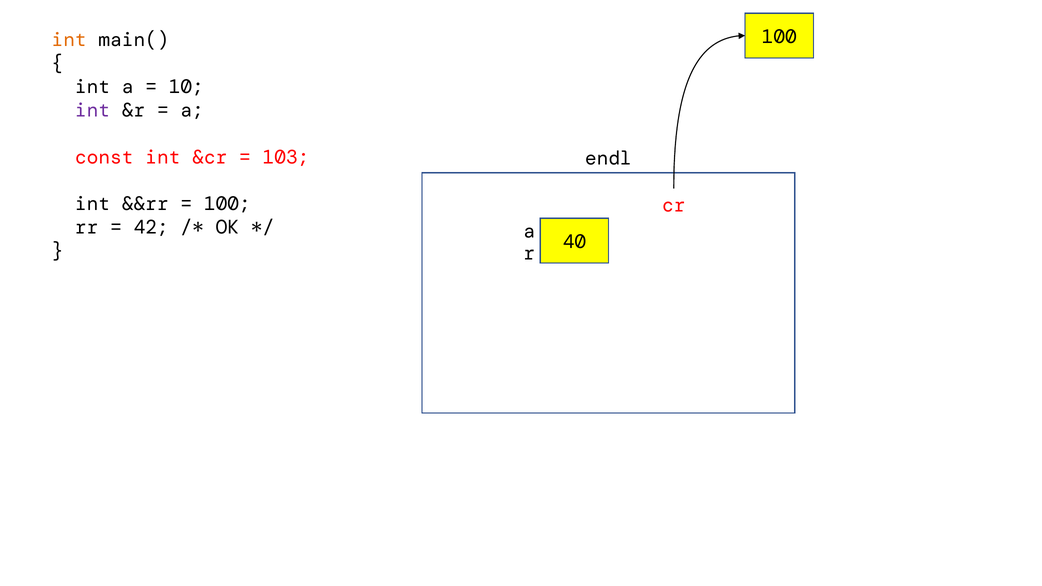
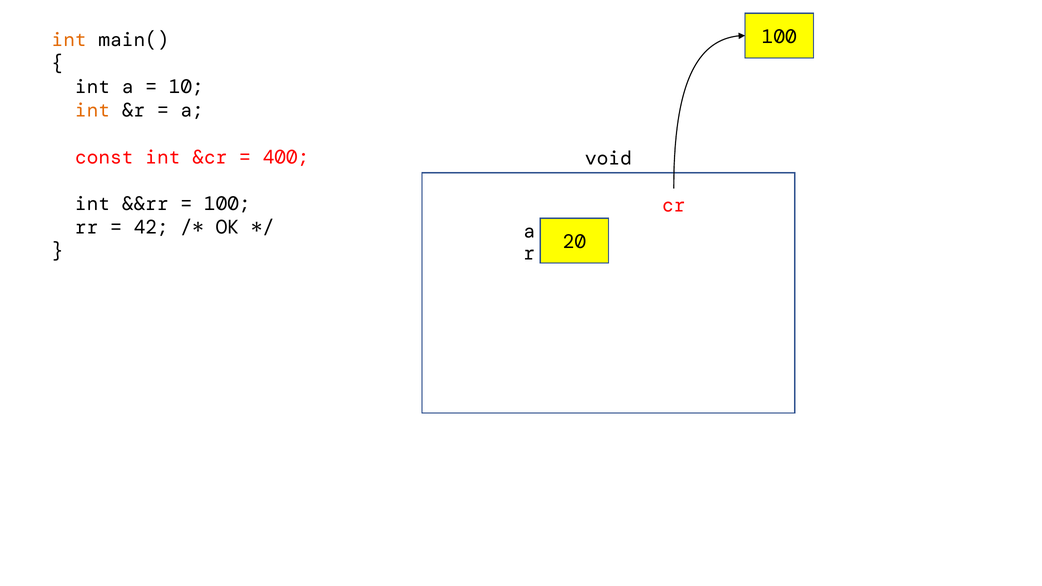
int at (93, 110) colour: purple -> orange
103: 103 -> 400
endl: endl -> void
40: 40 -> 20
